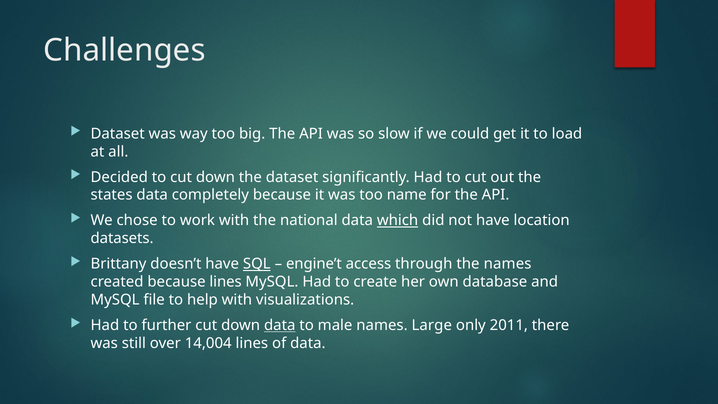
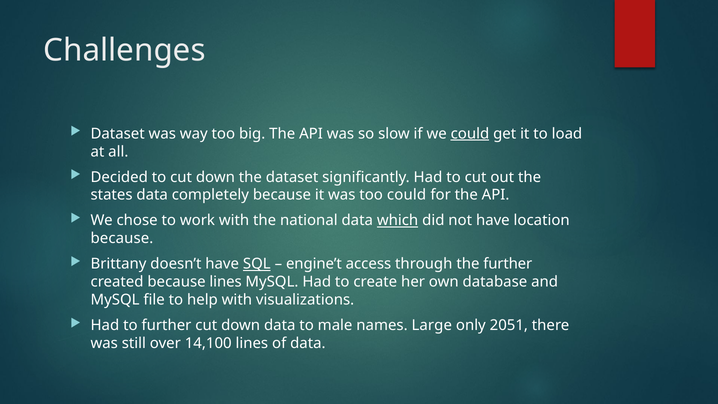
could at (470, 134) underline: none -> present
too name: name -> could
datasets at (122, 238): datasets -> because
the names: names -> further
data at (280, 325) underline: present -> none
2011: 2011 -> 2051
14,004: 14,004 -> 14,100
